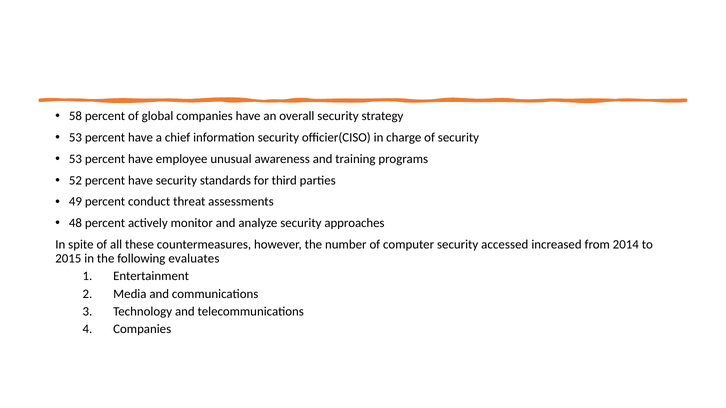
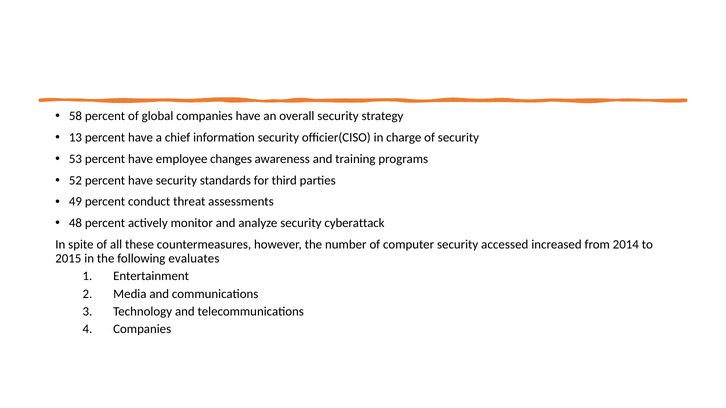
53 at (75, 137): 53 -> 13
unusual: unusual -> changes
approaches: approaches -> cyberattack
